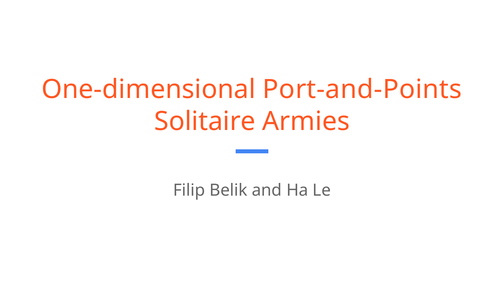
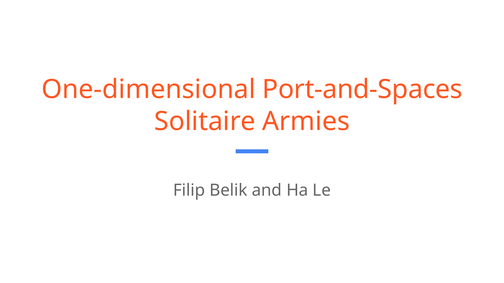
Port-and-Points: Port-and-Points -> Port-and-Spaces
